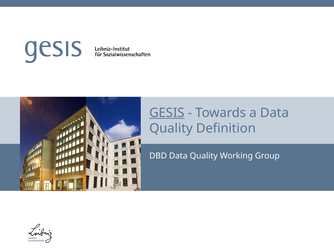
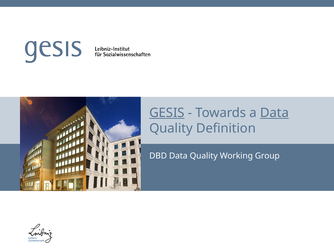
Data at (274, 113) underline: none -> present
